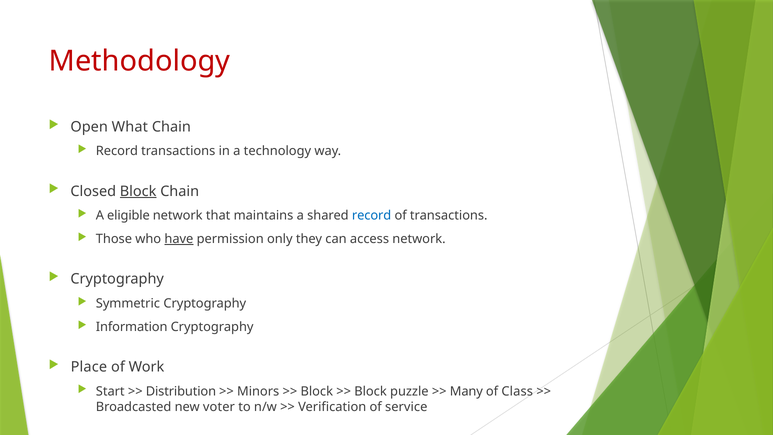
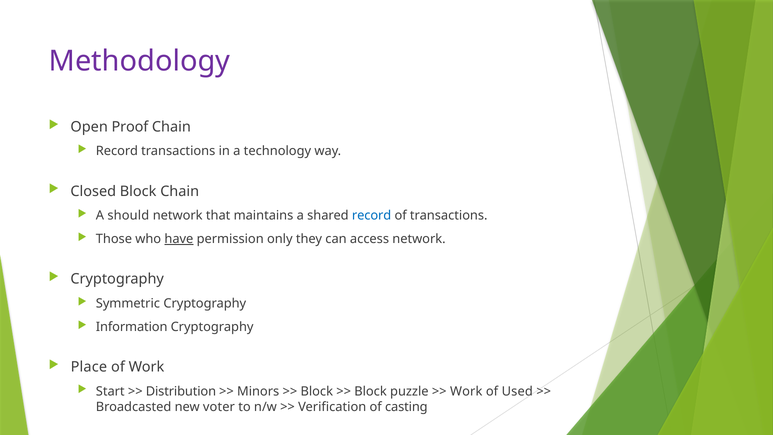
Methodology colour: red -> purple
What: What -> Proof
Block at (138, 191) underline: present -> none
eligible: eligible -> should
Many at (466, 391): Many -> Work
Class: Class -> Used
service: service -> casting
